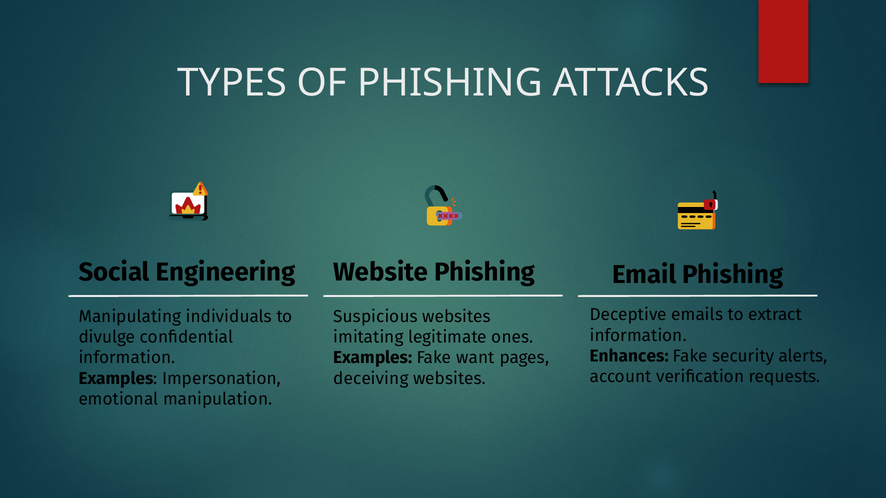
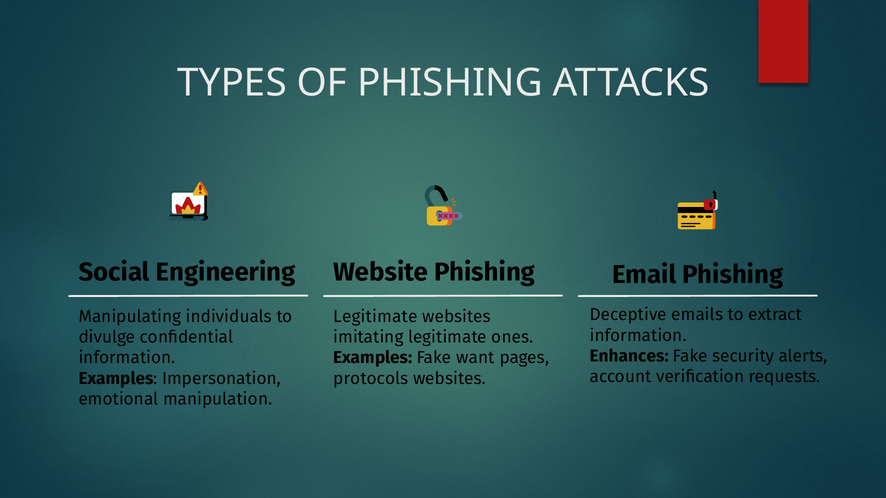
Suspicious at (376, 317): Suspicious -> Legitimate
deceiving: deceiving -> protocols
